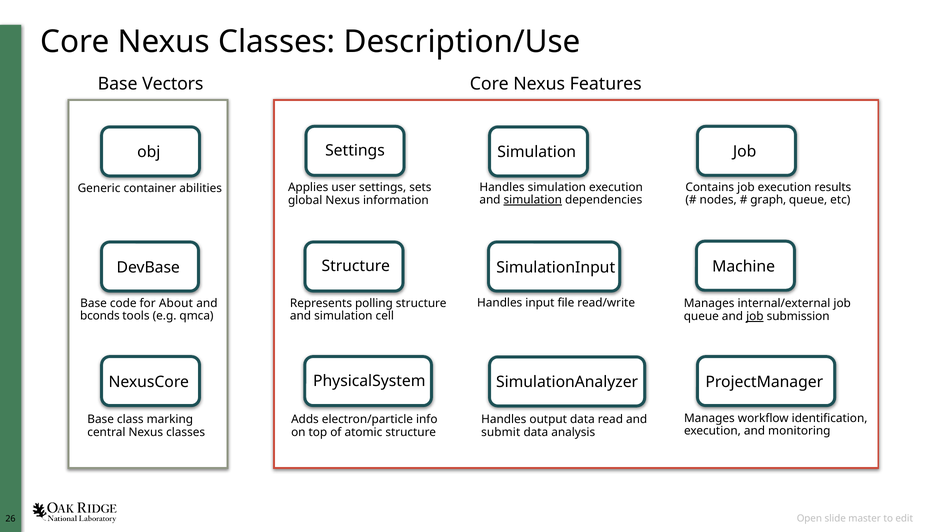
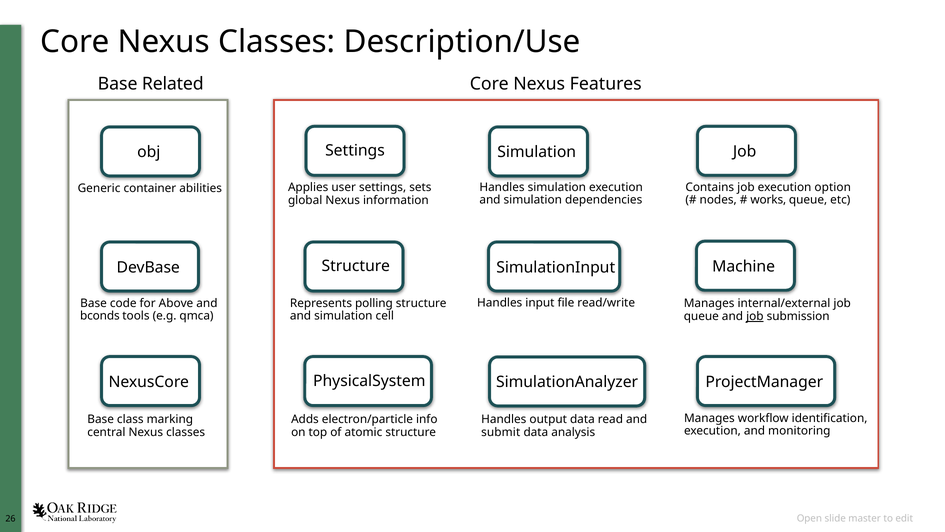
Vectors: Vectors -> Related
results: results -> option
simulation at (533, 200) underline: present -> none
graph: graph -> works
About: About -> Above
